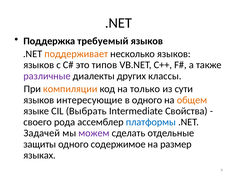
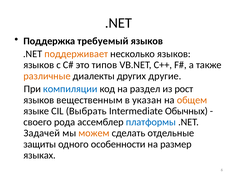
различные colour: purple -> orange
классы: классы -> другие
компиляции colour: orange -> blue
только: только -> раздел
сути: сути -> рост
интересующие: интересующие -> вещественным
в одного: одного -> указан
Свойства: Свойства -> Обычных
можем colour: purple -> orange
содержимое: содержимое -> особенности
